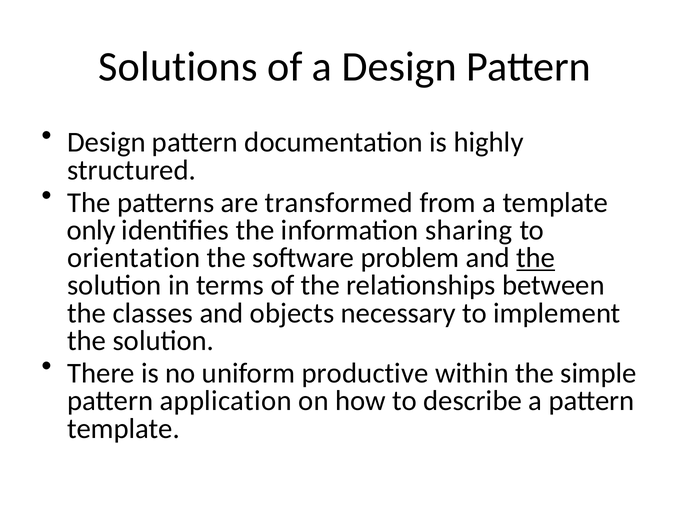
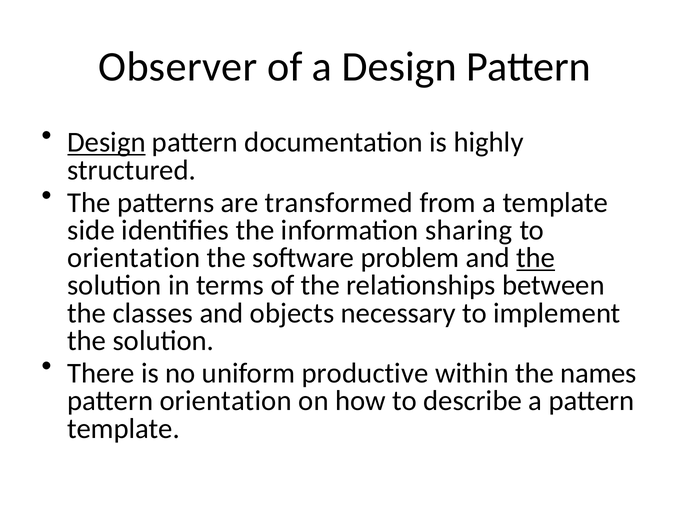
Solutions: Solutions -> Observer
Design at (106, 142) underline: none -> present
only: only -> side
simple: simple -> names
pattern application: application -> orientation
